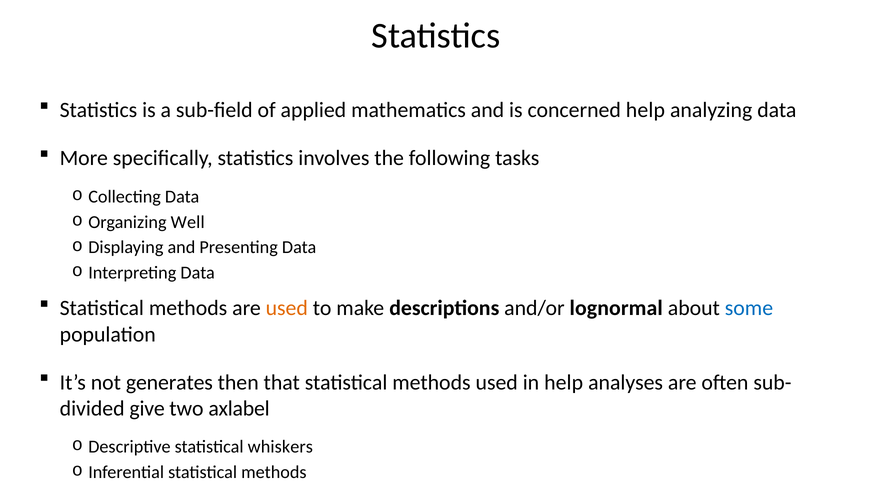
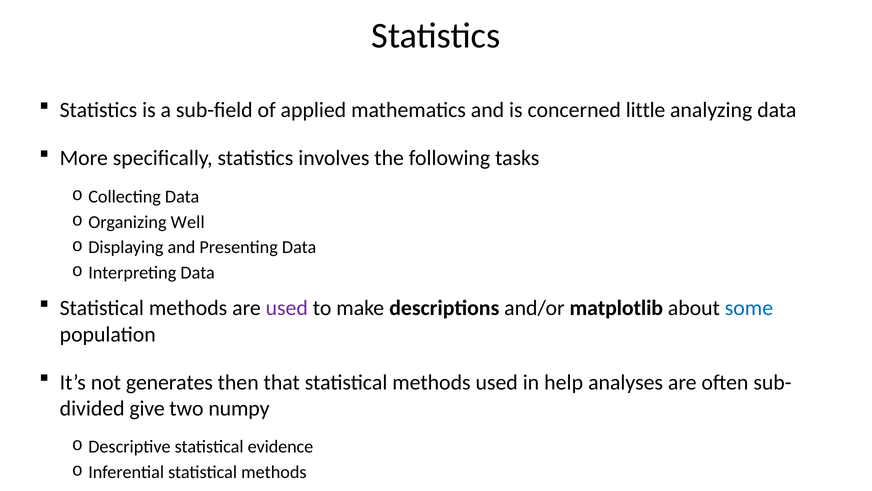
concerned help: help -> little
used at (287, 308) colour: orange -> purple
lognormal: lognormal -> matplotlib
axlabel: axlabel -> numpy
whiskers: whiskers -> evidence
